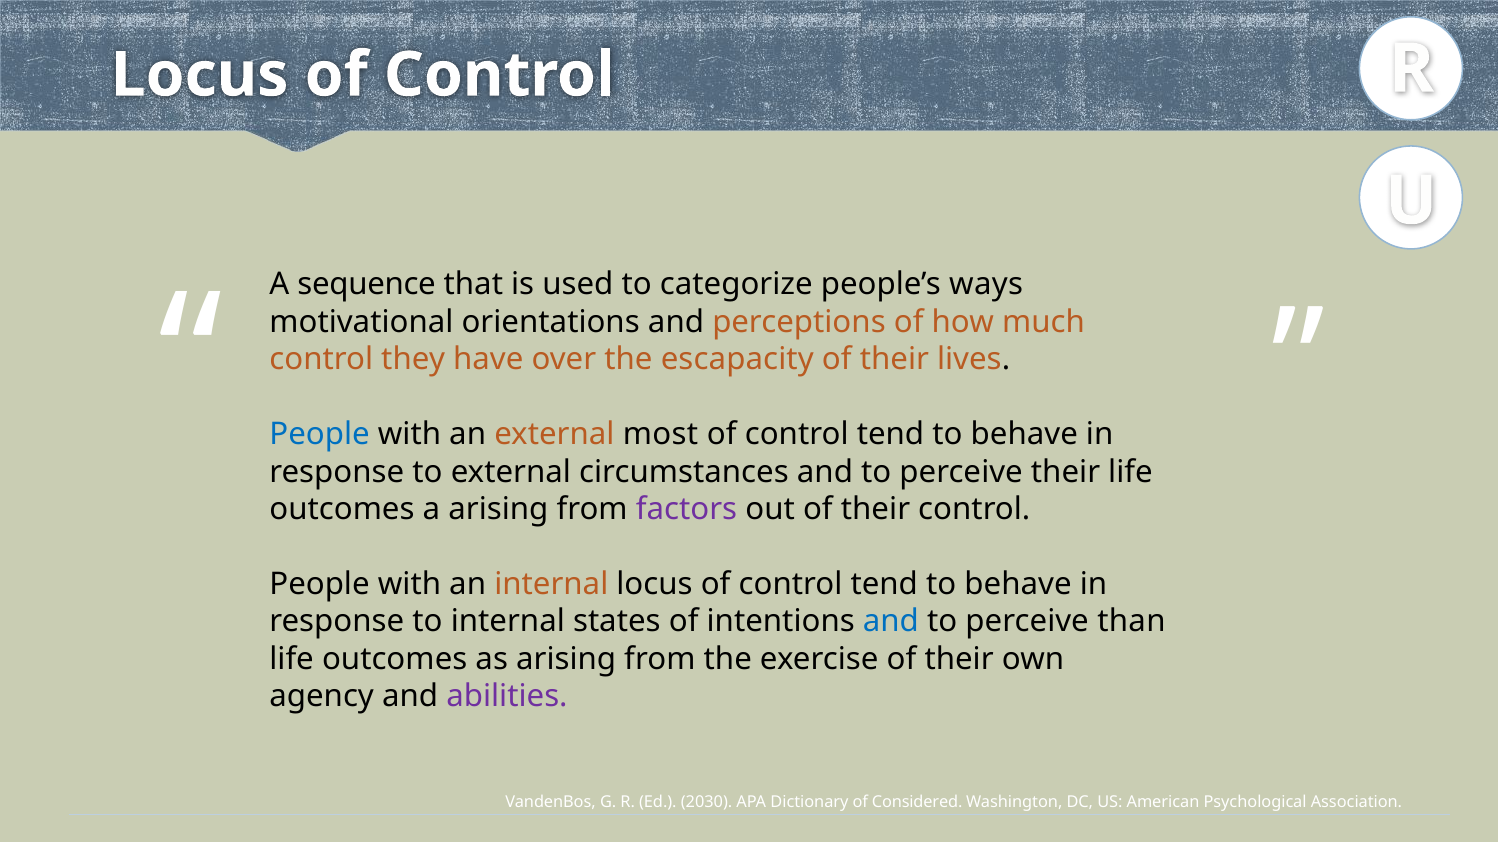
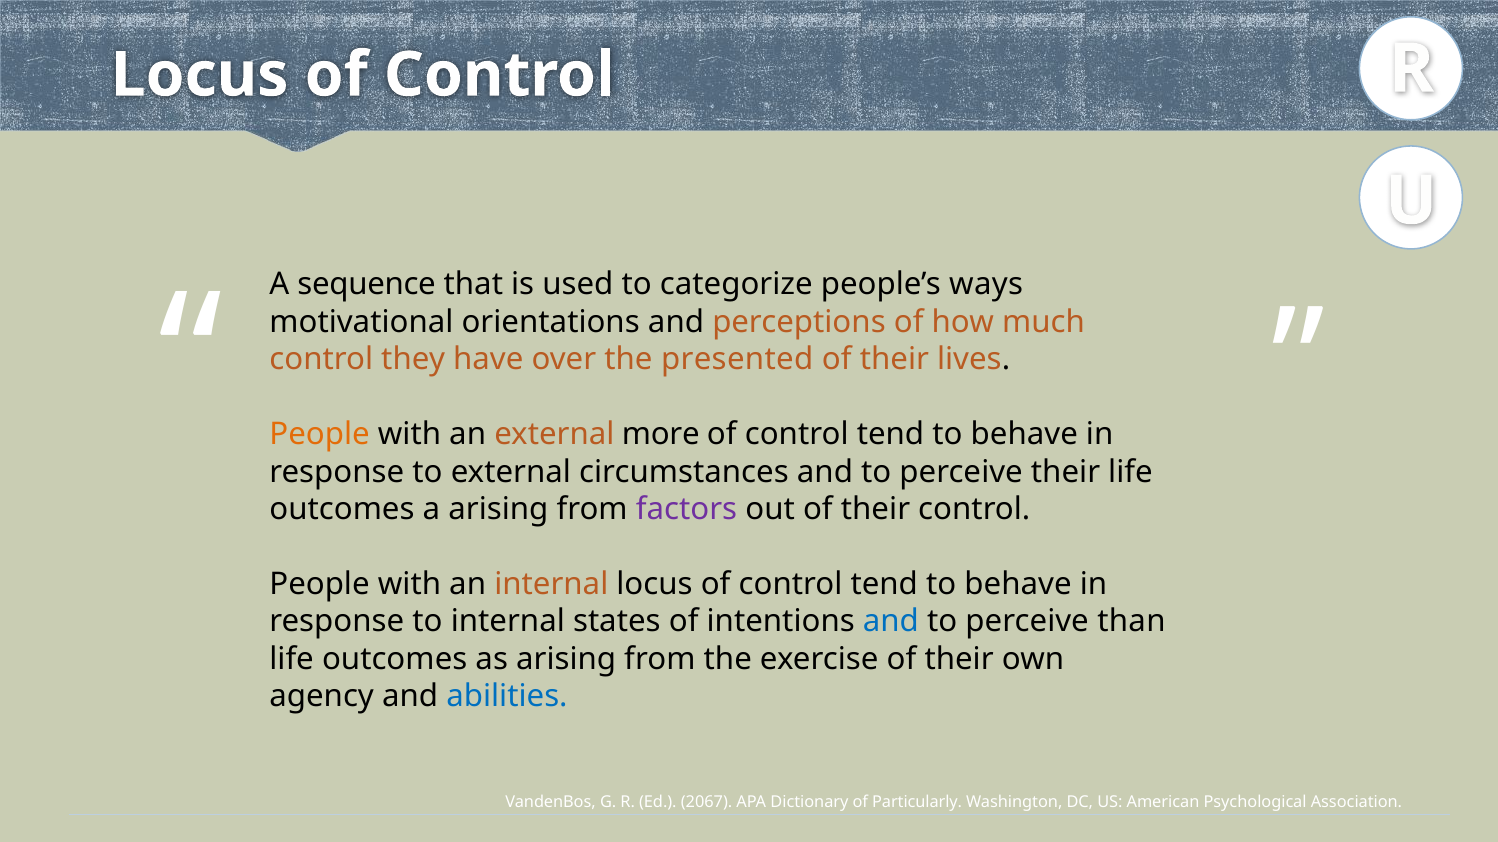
escapacity: escapacity -> presented
People at (320, 435) colour: blue -> orange
most: most -> more
abilities colour: purple -> blue
2030: 2030 -> 2067
Considered: Considered -> Particularly
